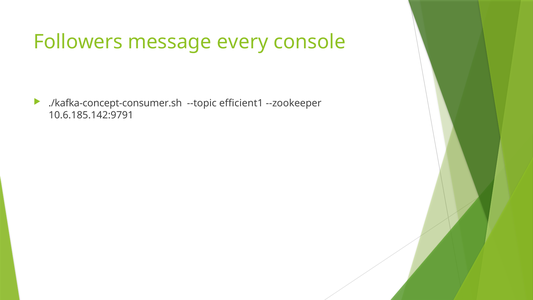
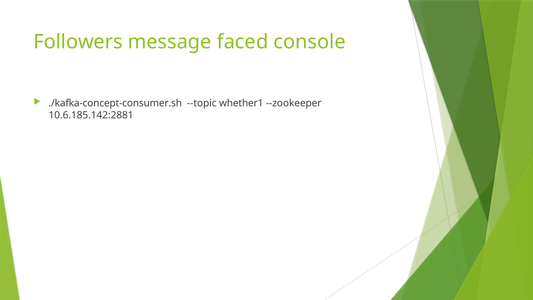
every: every -> faced
efficient1: efficient1 -> whether1
10.6.185.142:9791: 10.6.185.142:9791 -> 10.6.185.142:2881
